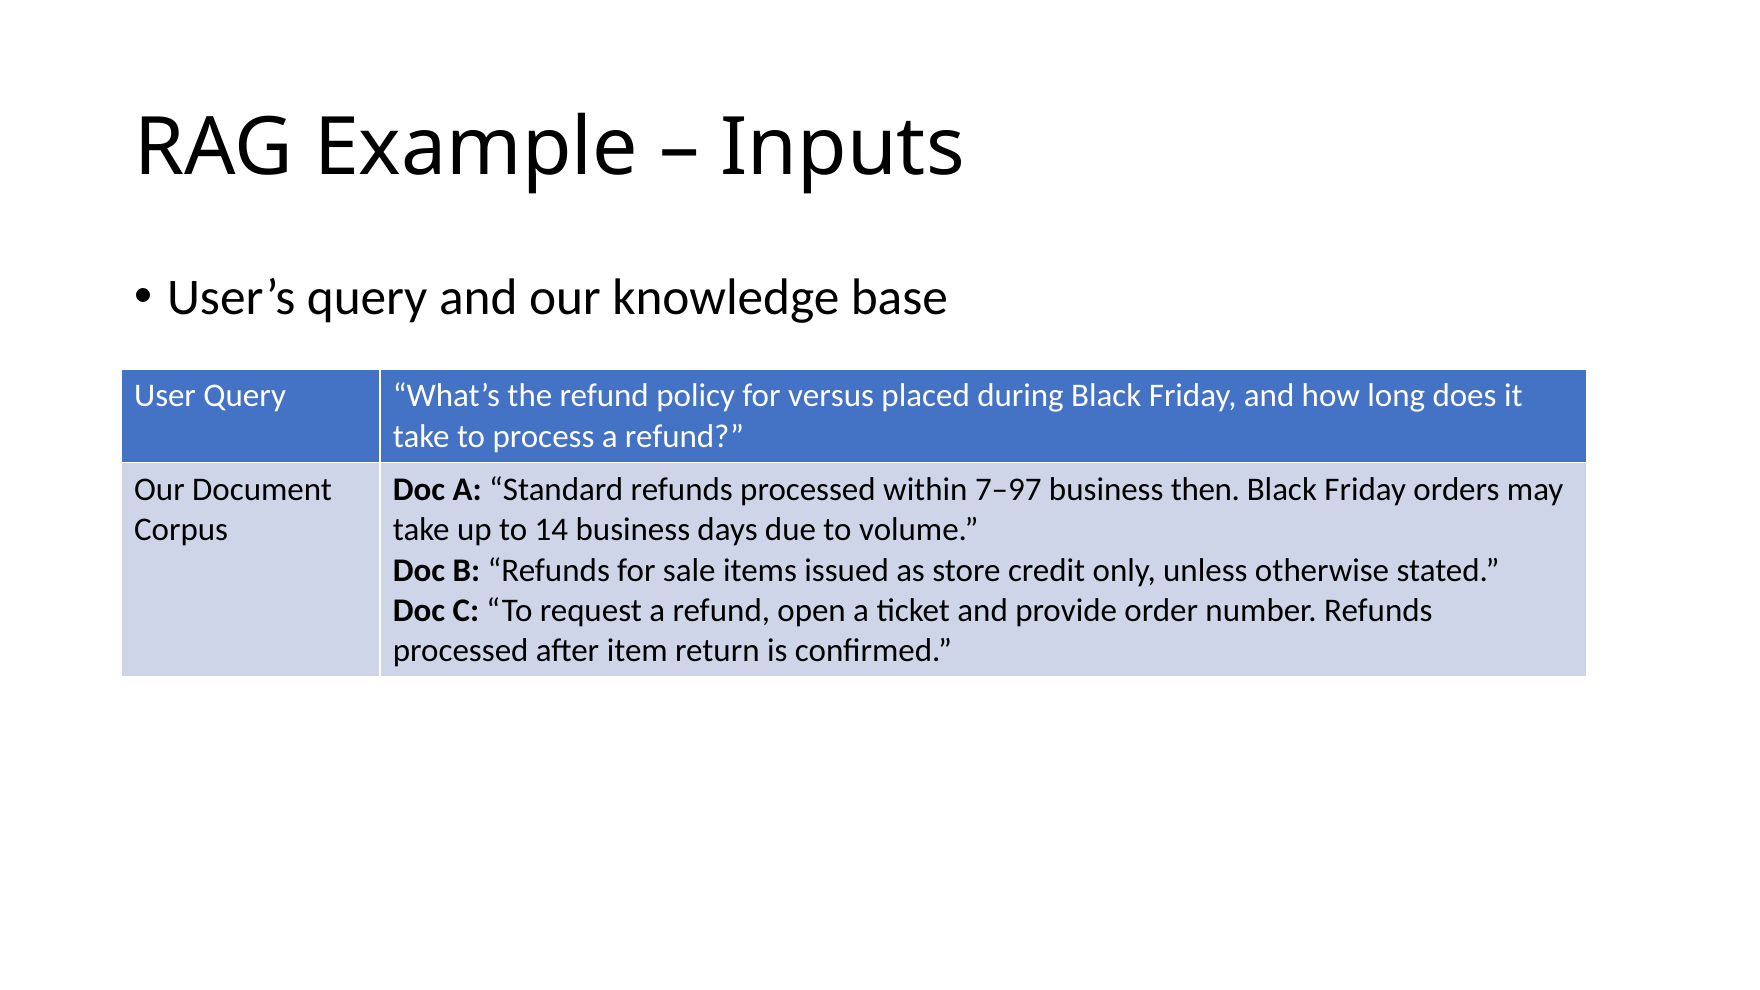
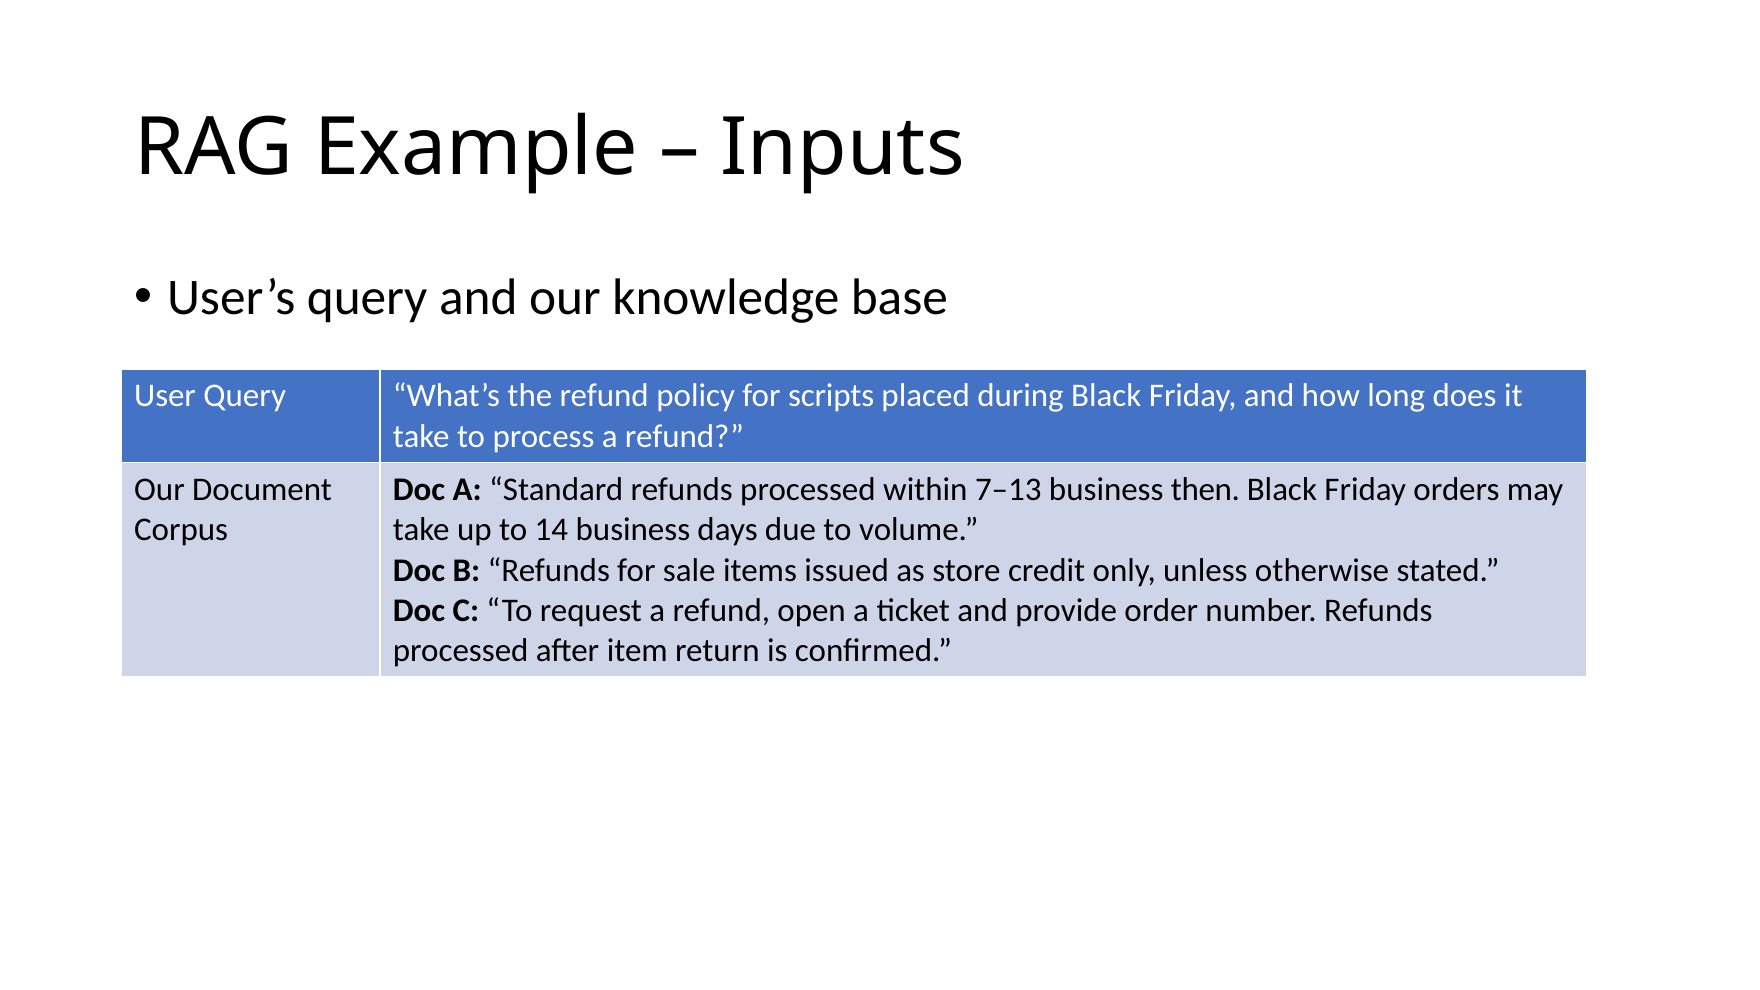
versus: versus -> scripts
7–97: 7–97 -> 7–13
